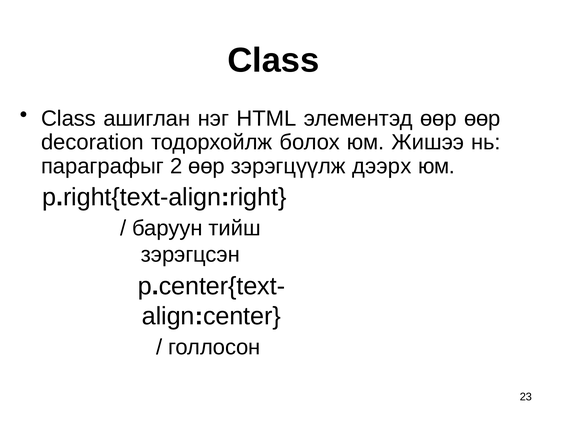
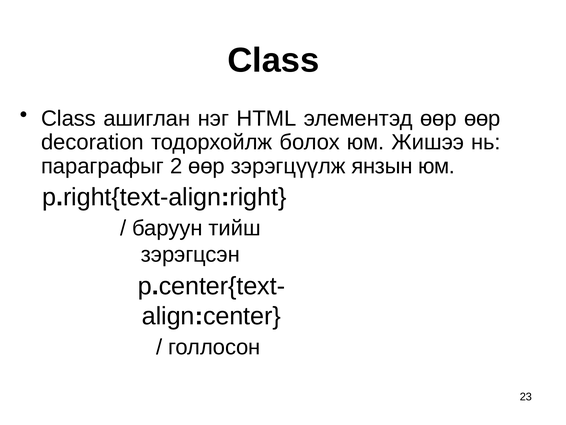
дээрх: дээрх -> янзын
